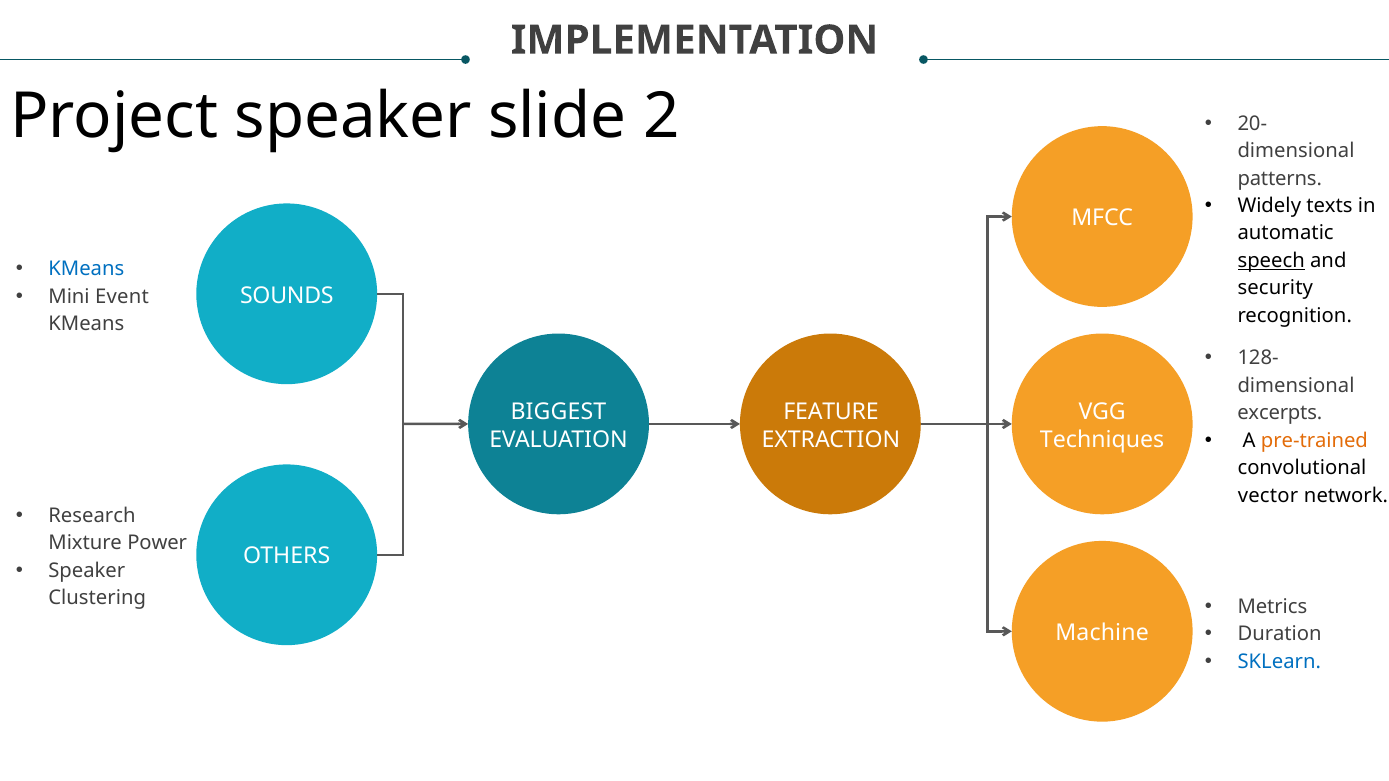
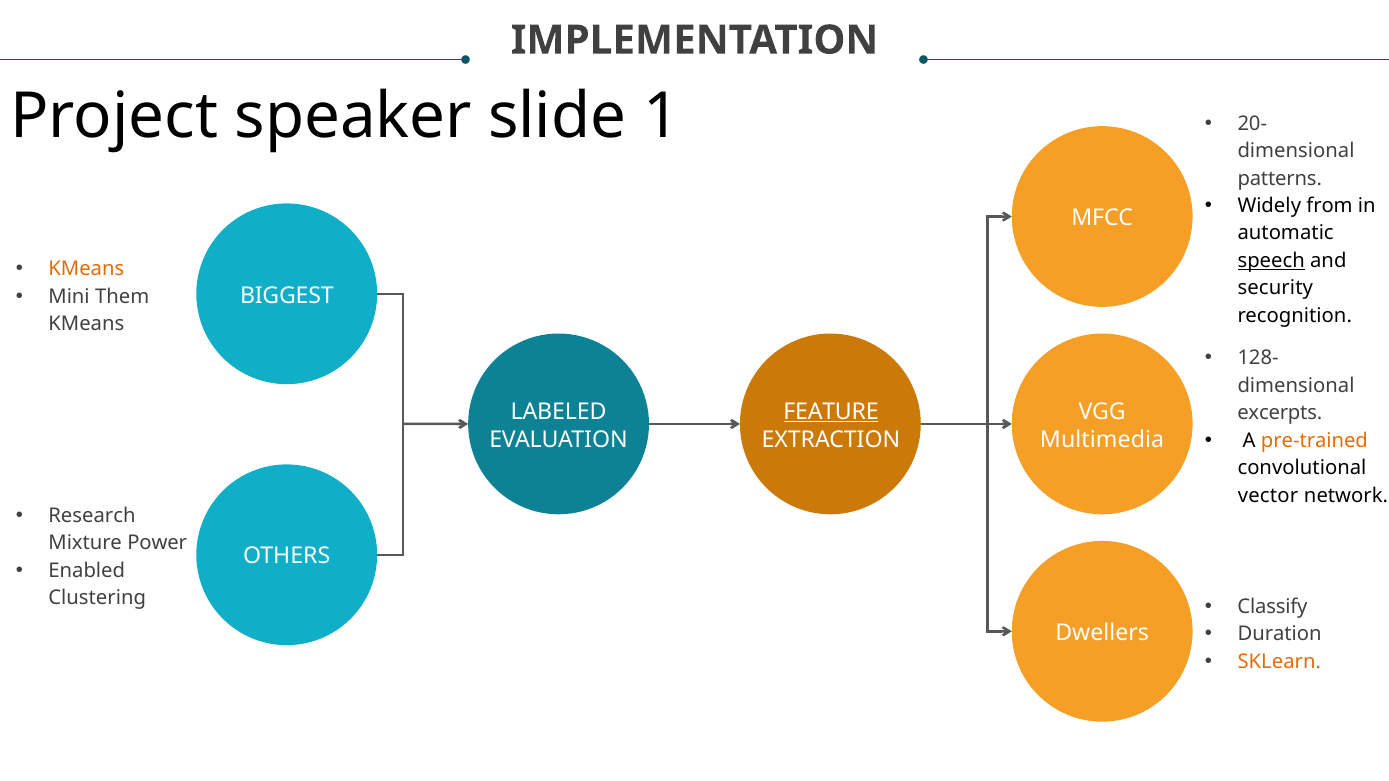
2: 2 -> 1
texts: texts -> from
KMeans at (86, 269) colour: blue -> orange
Event: Event -> Them
SOUNDS: SOUNDS -> BIGGEST
BIGGEST: BIGGEST -> LABELED
FEATURE underline: none -> present
Techniques: Techniques -> Multimedia
Speaker at (87, 571): Speaker -> Enabled
Metrics: Metrics -> Classify
Machine: Machine -> Dwellers
SKLearn colour: blue -> orange
